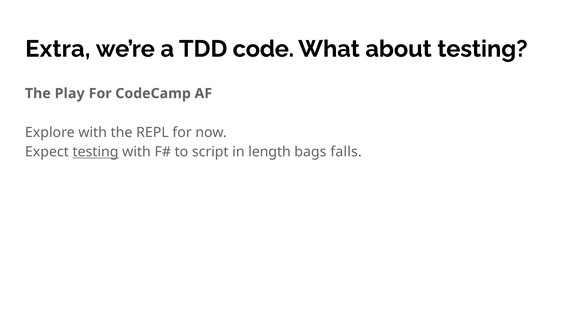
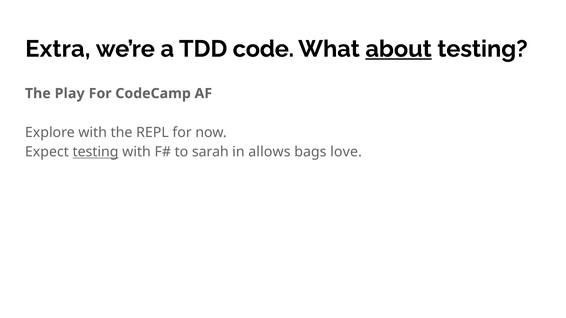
about underline: none -> present
script: script -> sarah
length: length -> allows
falls: falls -> love
